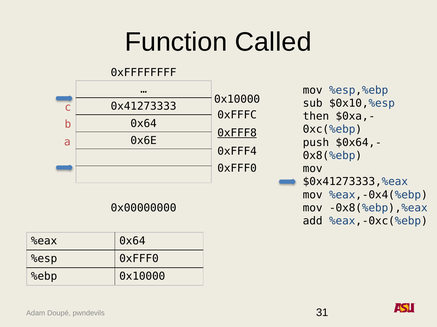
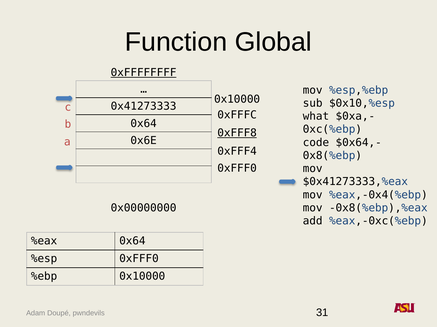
Called: Called -> Global
0xFFFFFFFF underline: none -> present
then: then -> what
push: push -> code
